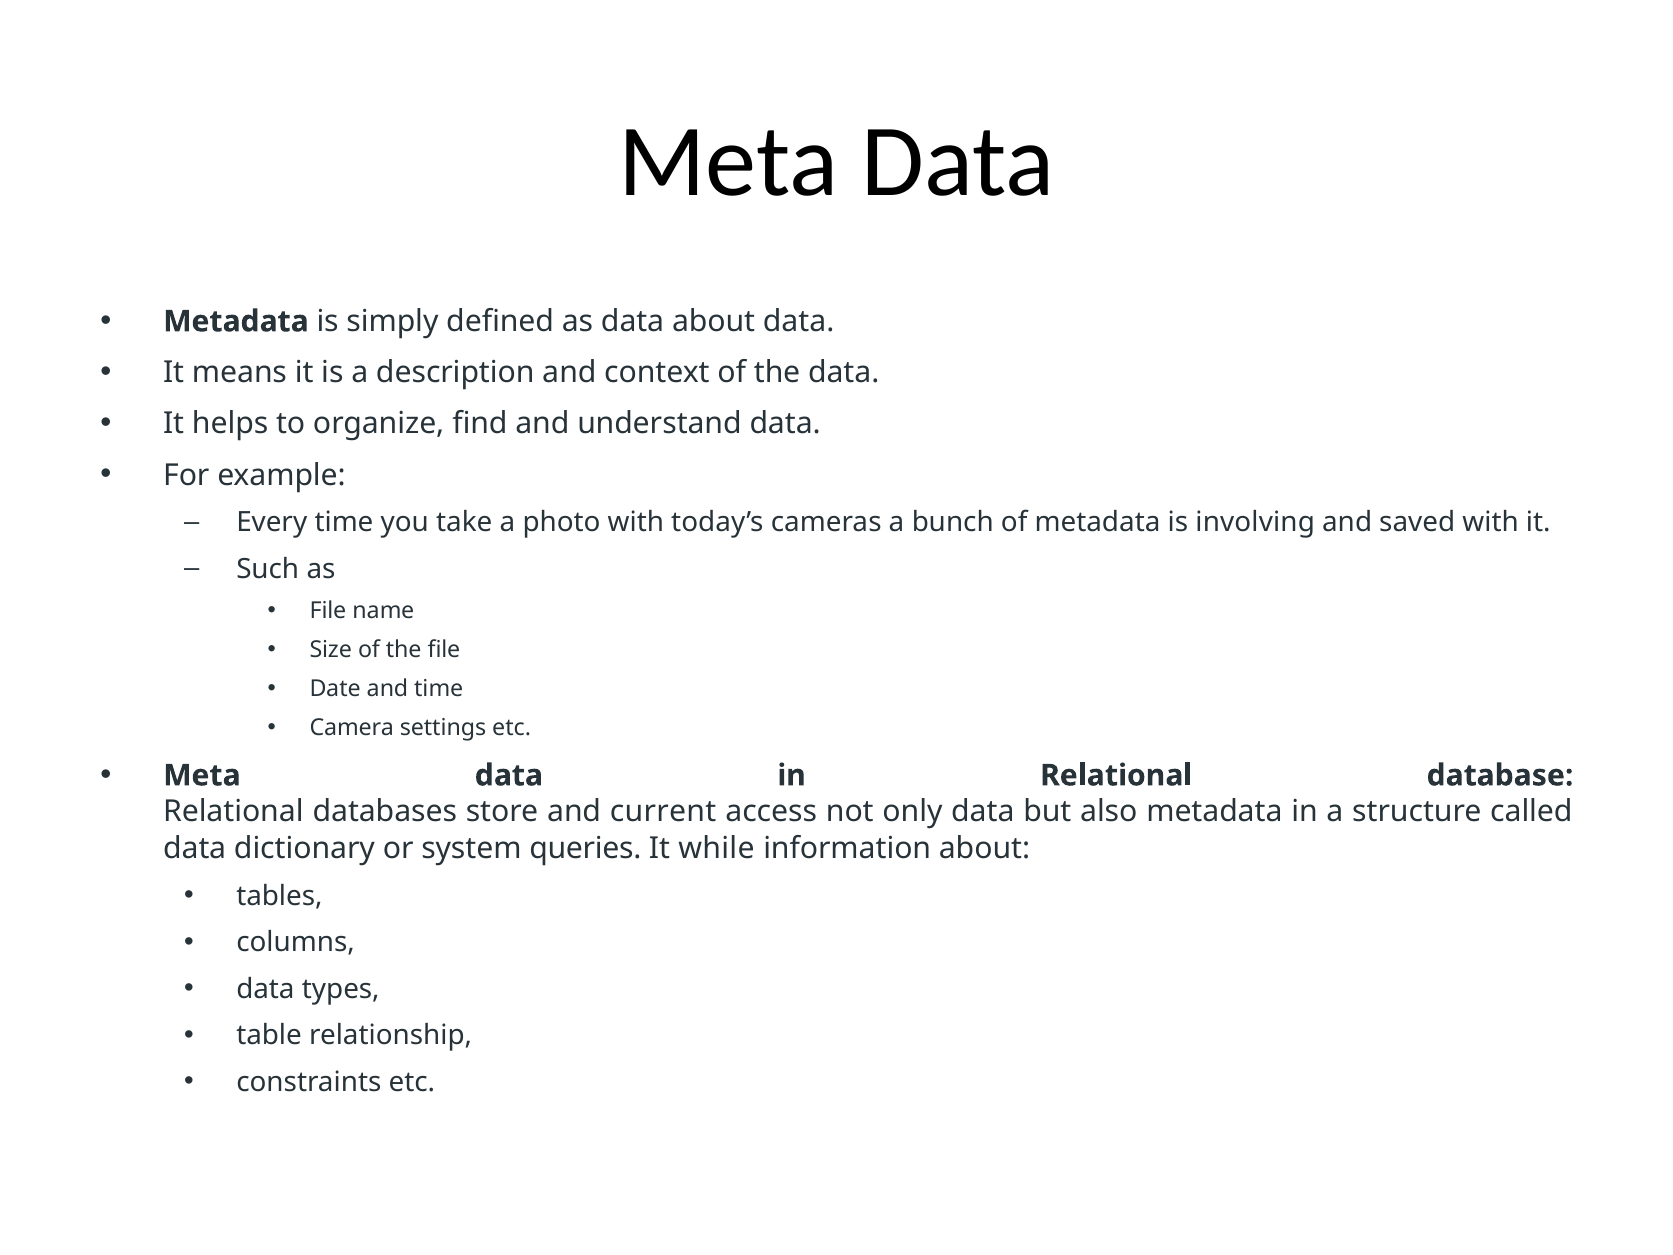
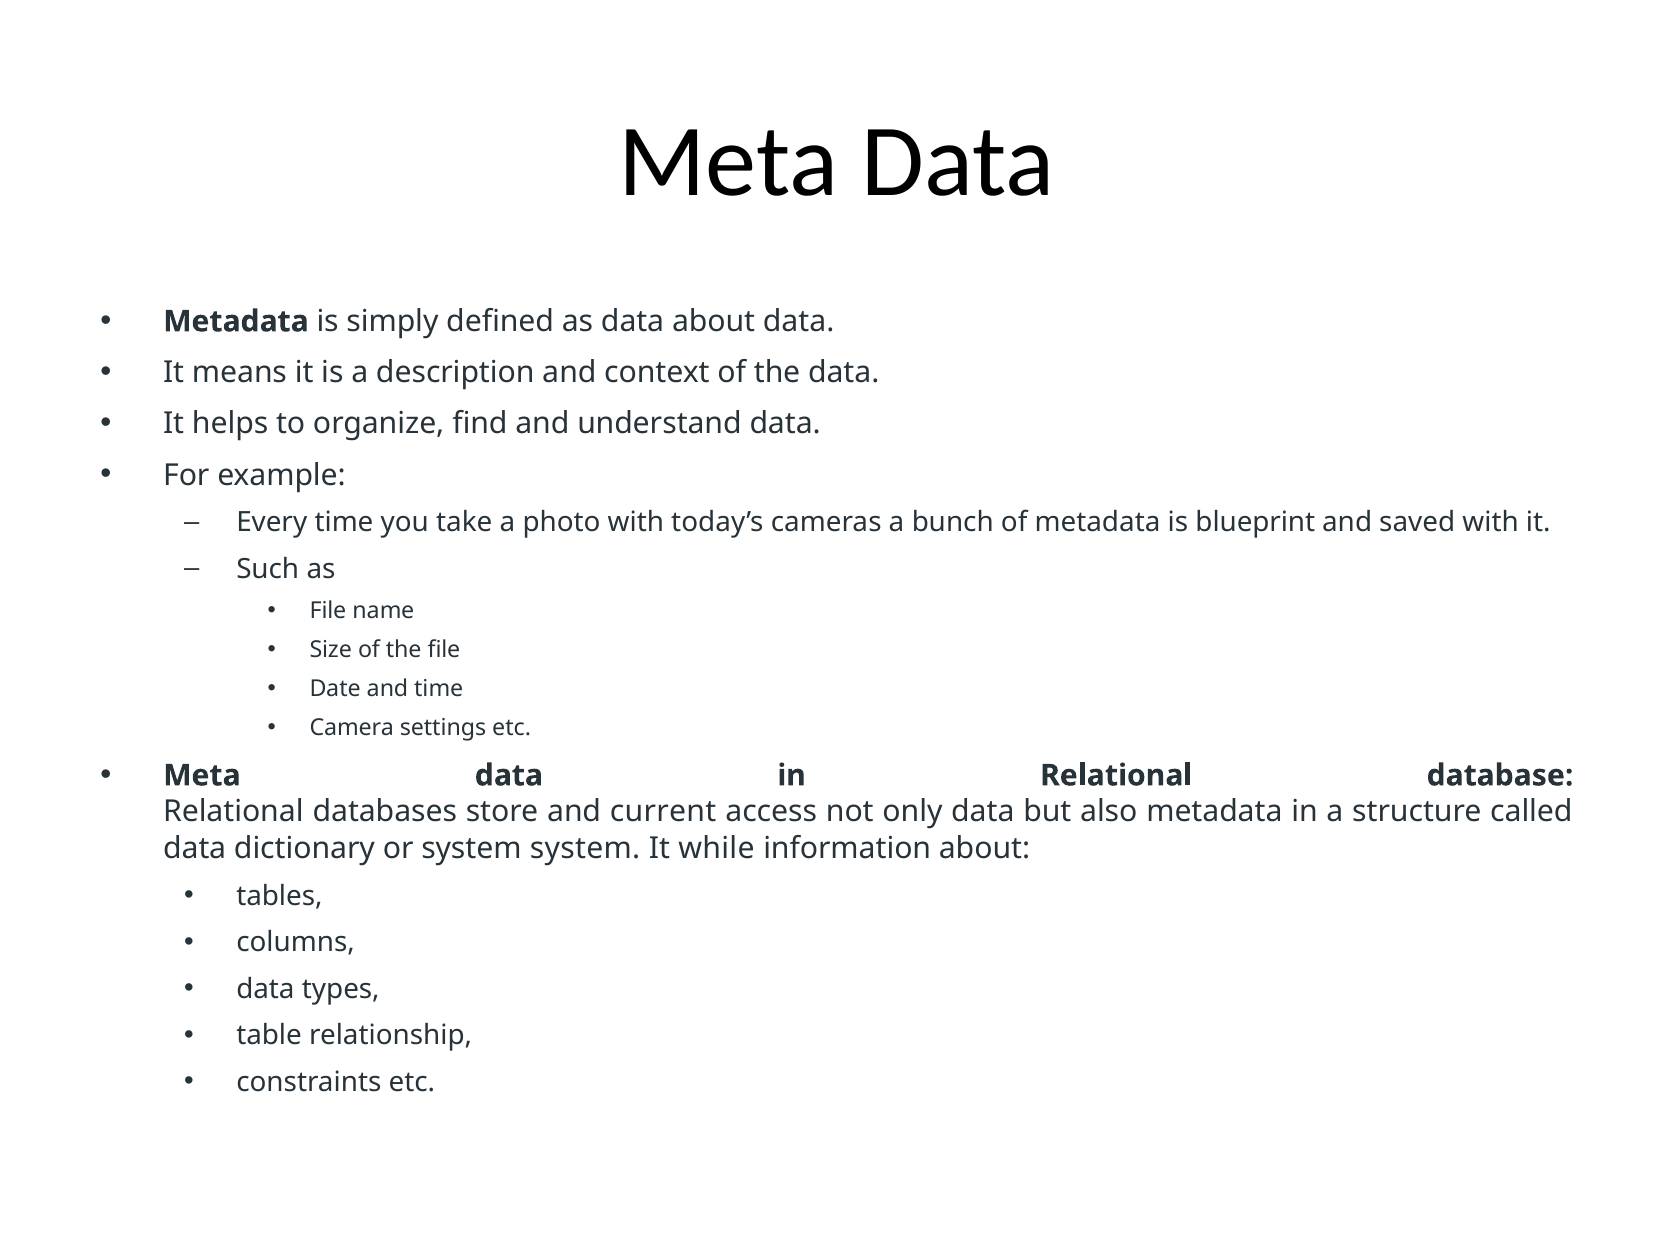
involving: involving -> blueprint
system queries: queries -> system
